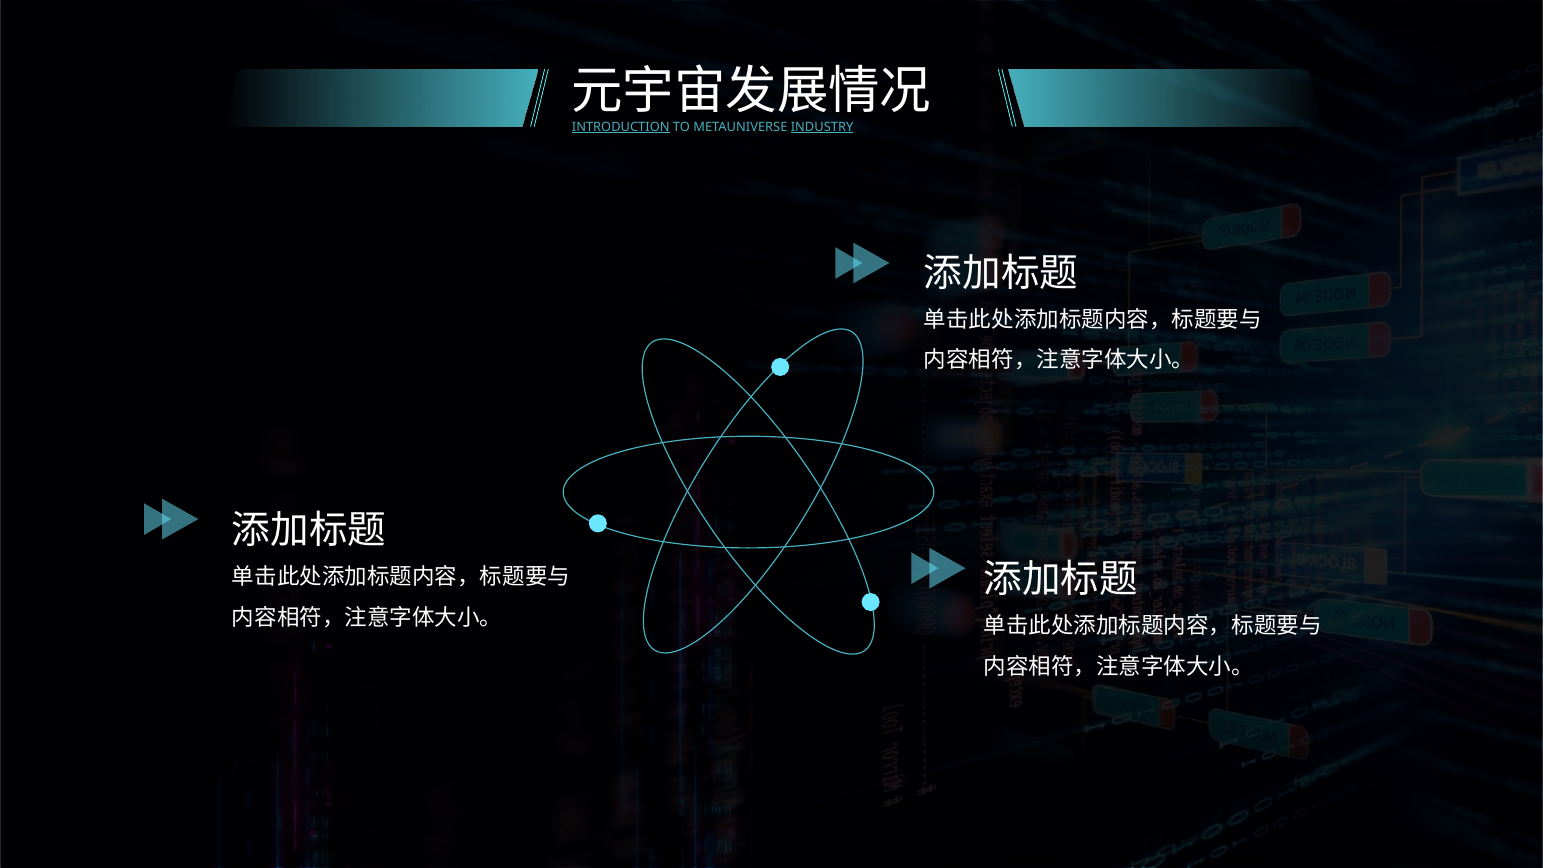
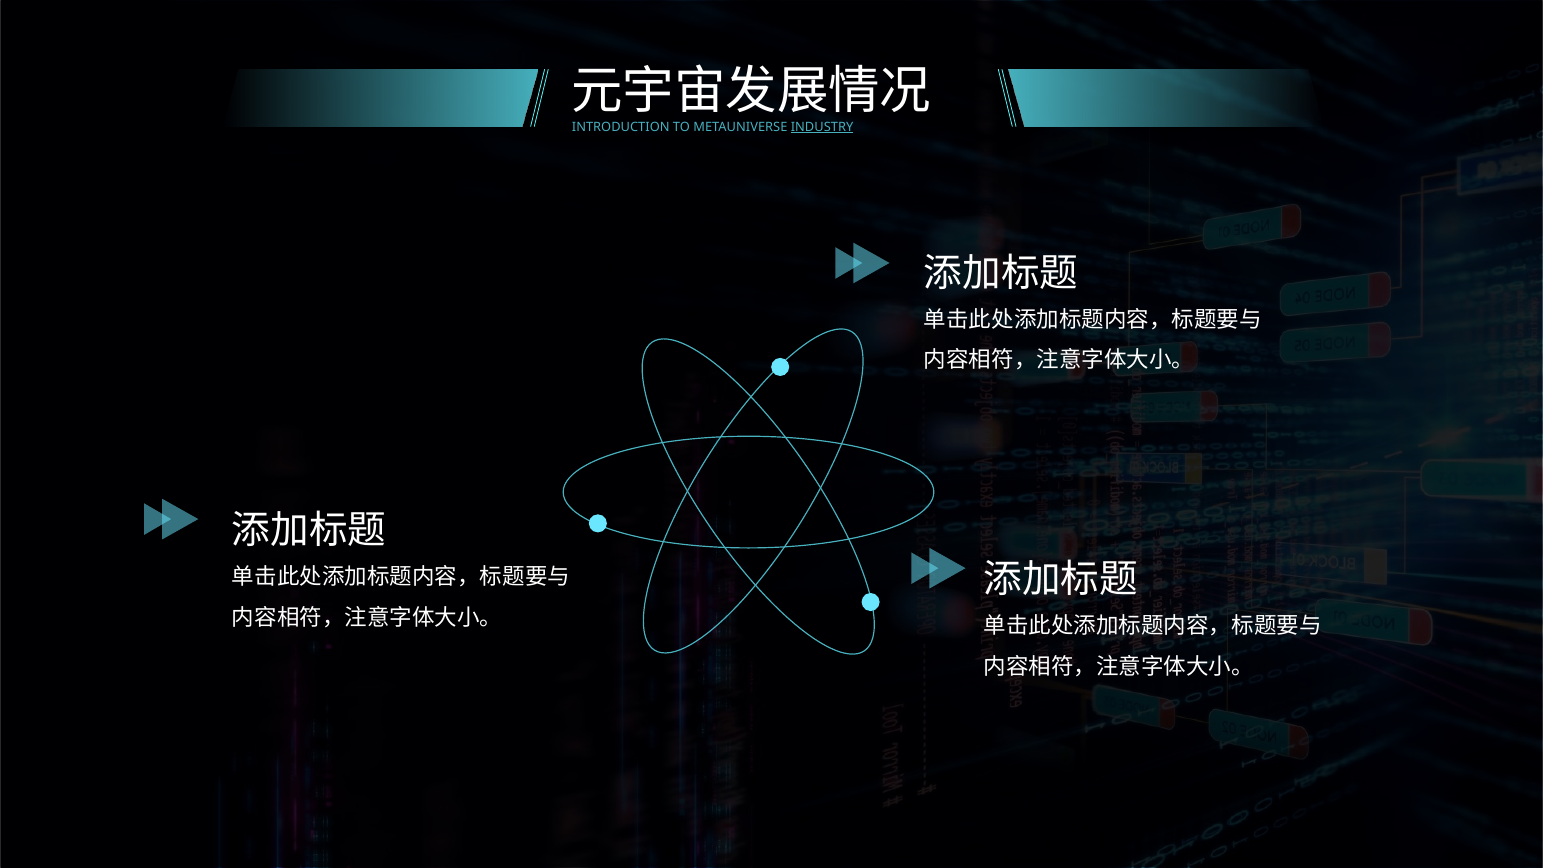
INTRODUCTION underline: present -> none
